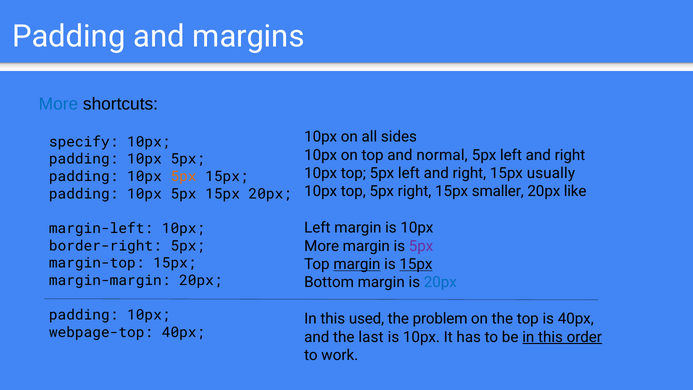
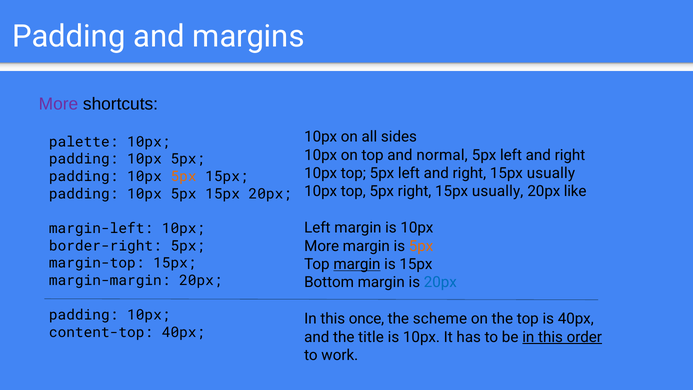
More at (58, 104) colour: blue -> purple
specify: specify -> palette
5px right 15px smaller: smaller -> usually
5px at (421, 246) colour: purple -> orange
15px at (416, 264) underline: present -> none
used: used -> once
problem: problem -> scheme
webpage-top: webpage-top -> content-top
last: last -> title
